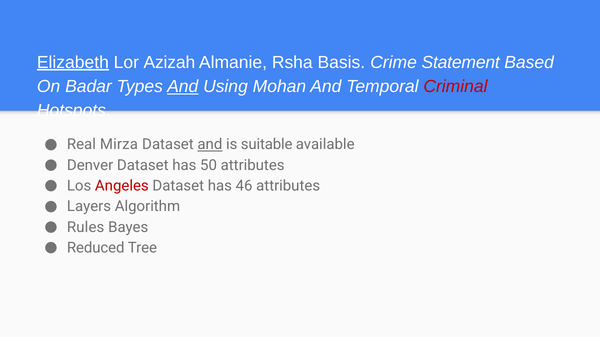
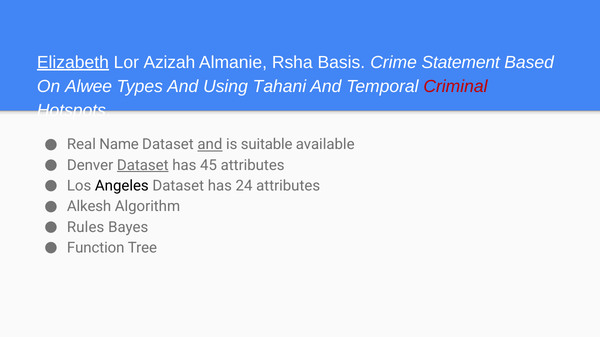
Badar: Badar -> Alwee
And at (183, 86) underline: present -> none
Mohan: Mohan -> Tahani
Mirza: Mirza -> Name
Dataset at (143, 165) underline: none -> present
50: 50 -> 45
Angeles colour: red -> black
46: 46 -> 24
Layers: Layers -> Alkesh
Reduced: Reduced -> Function
